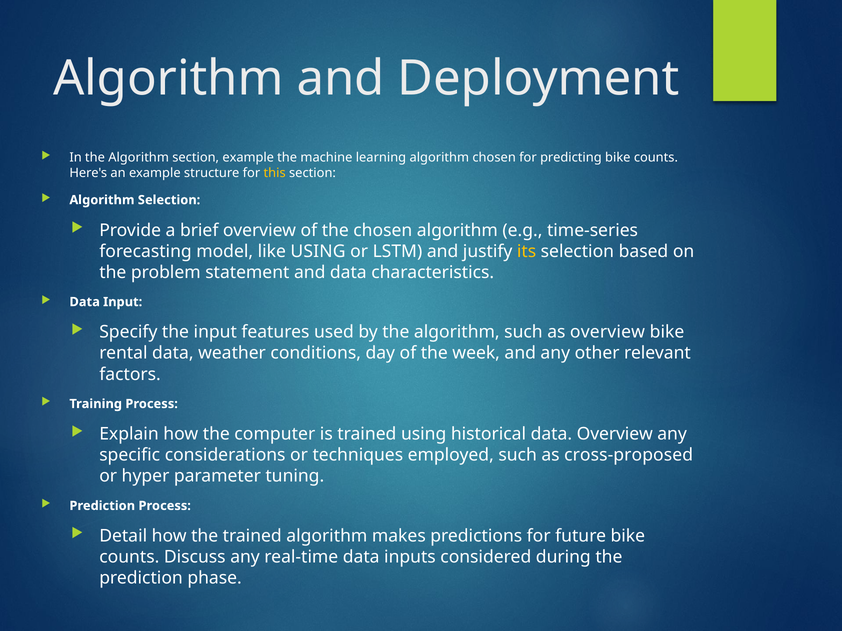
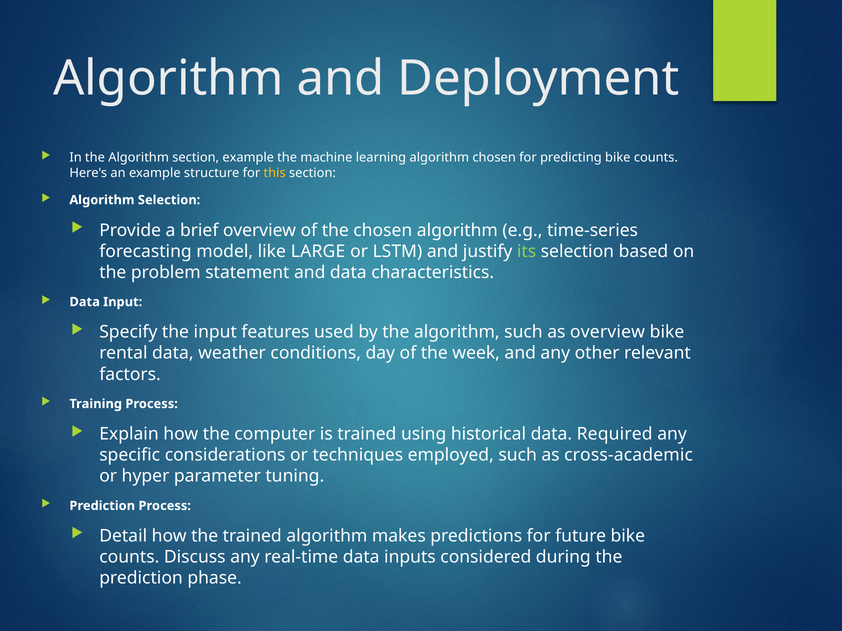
like USING: USING -> LARGE
its colour: yellow -> light green
data Overview: Overview -> Required
cross-proposed: cross-proposed -> cross-academic
